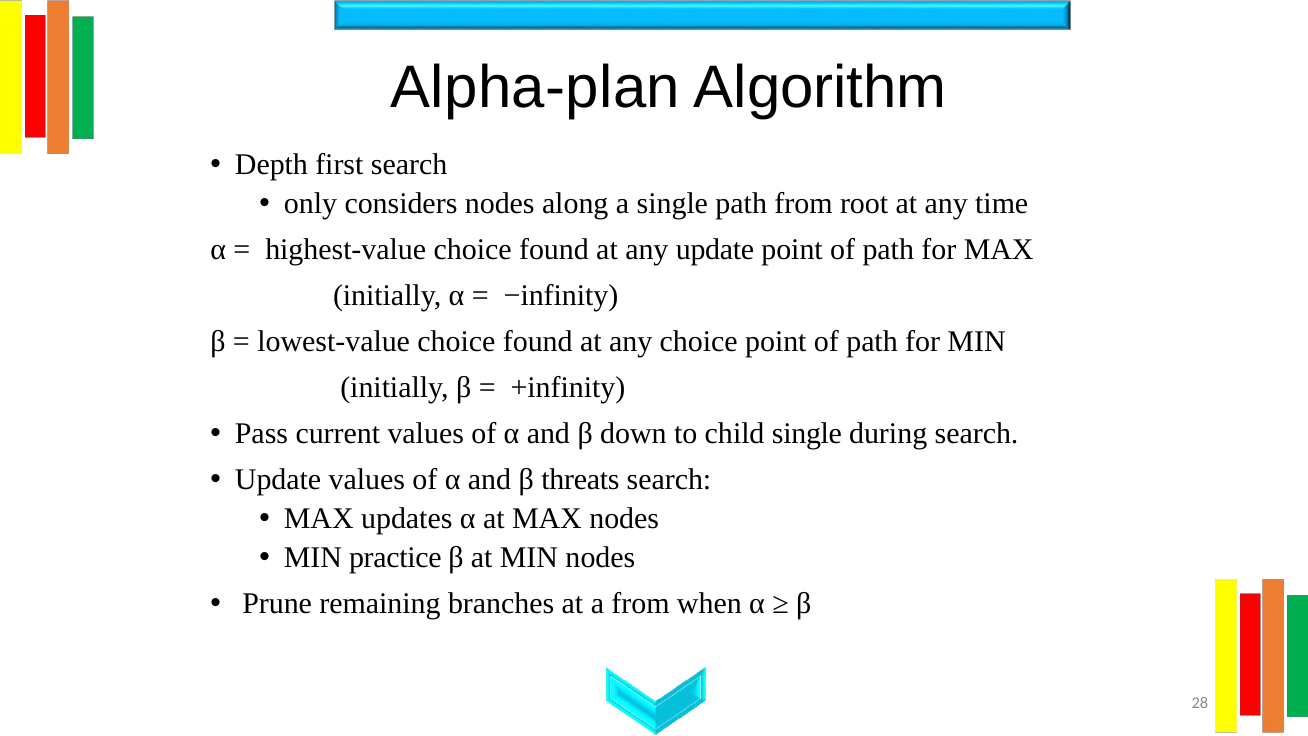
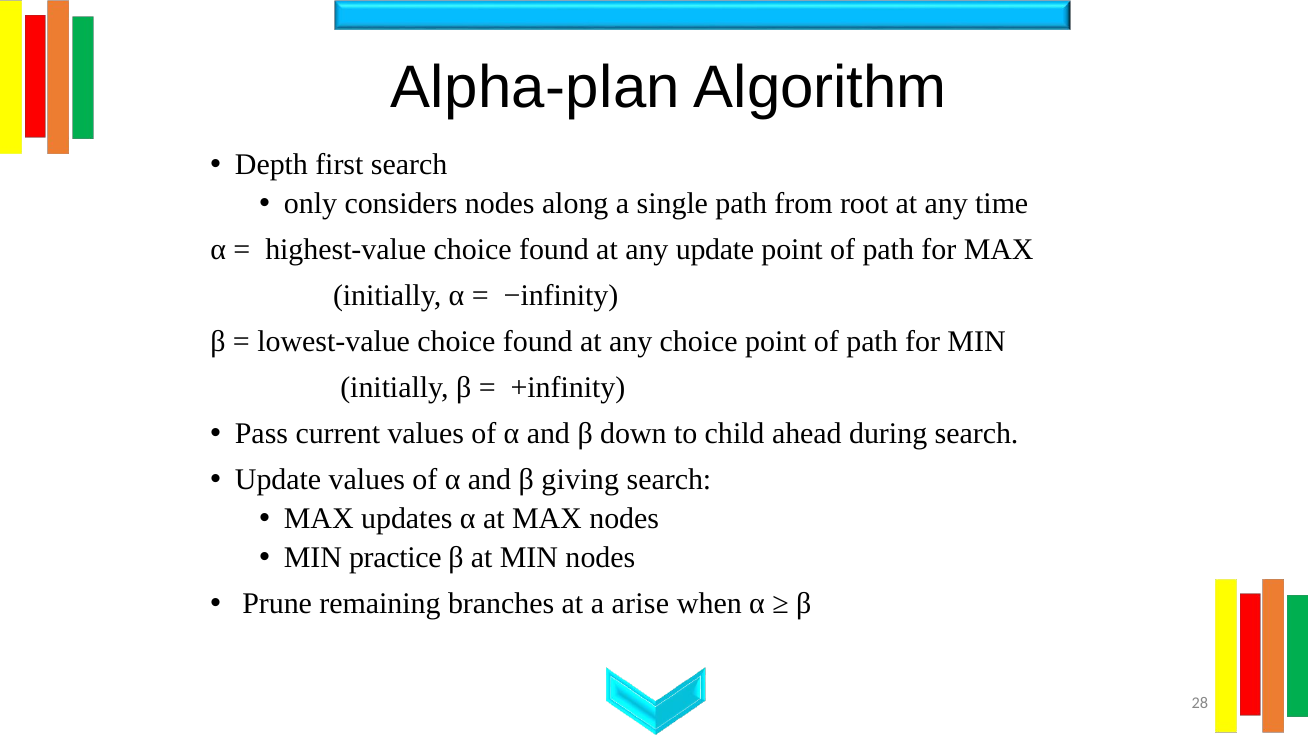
child single: single -> ahead
threats: threats -> giving
a from: from -> arise
